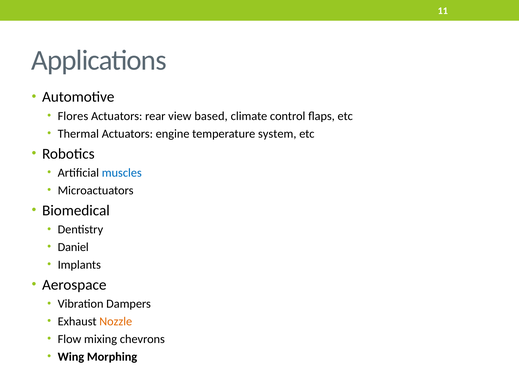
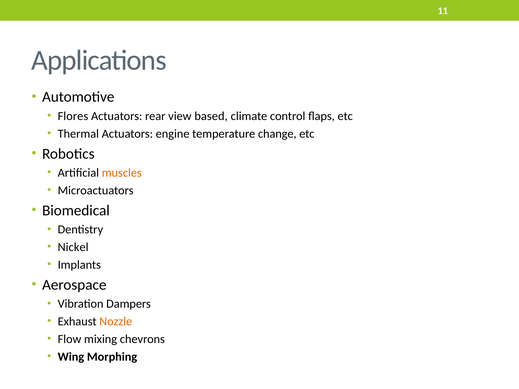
system: system -> change
muscles colour: blue -> orange
Daniel: Daniel -> Nickel
